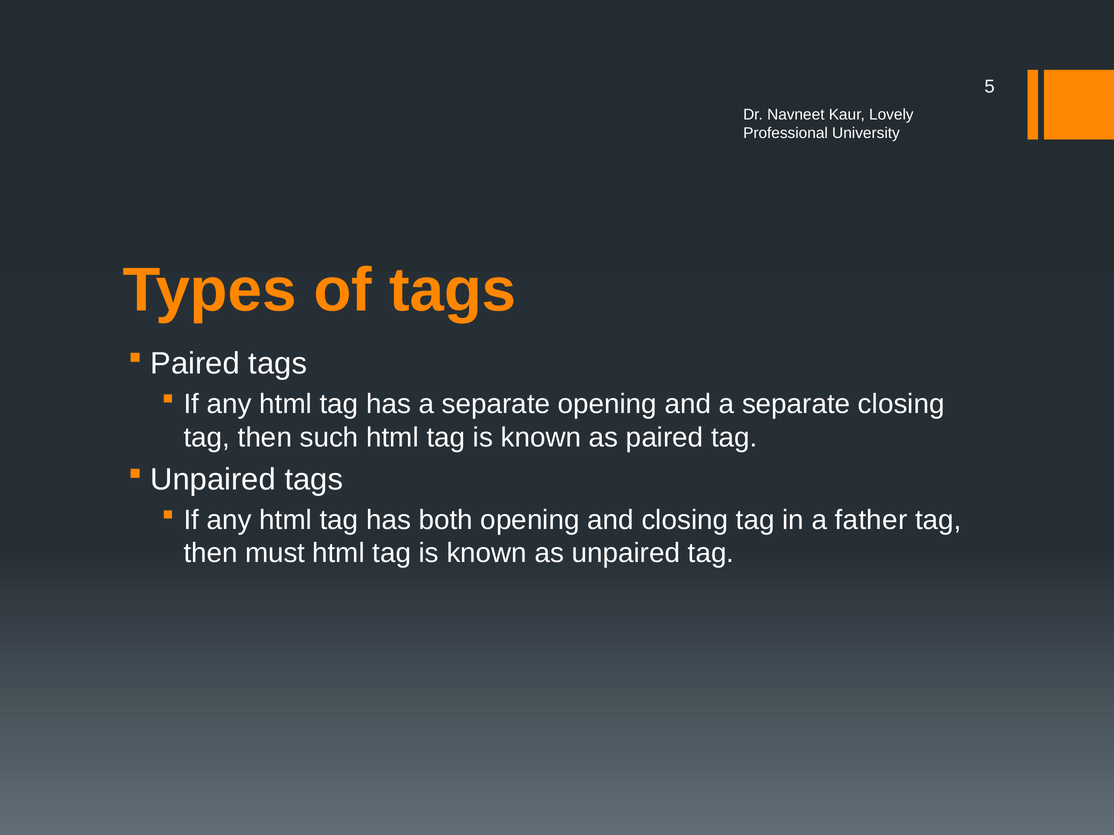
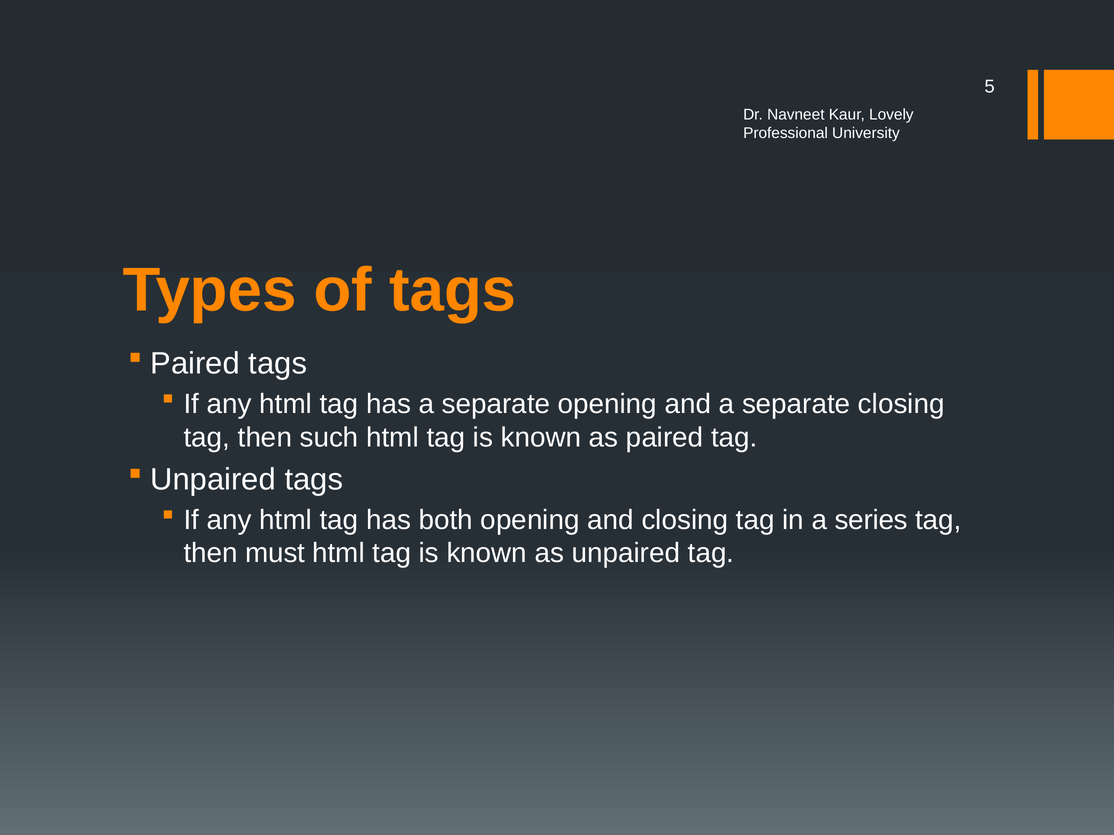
father: father -> series
